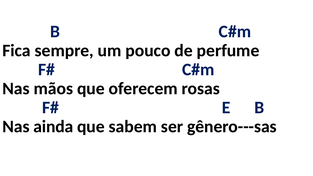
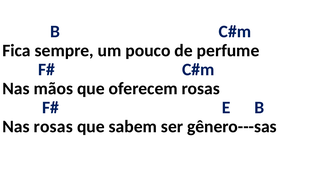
Nas ainda: ainda -> rosas
